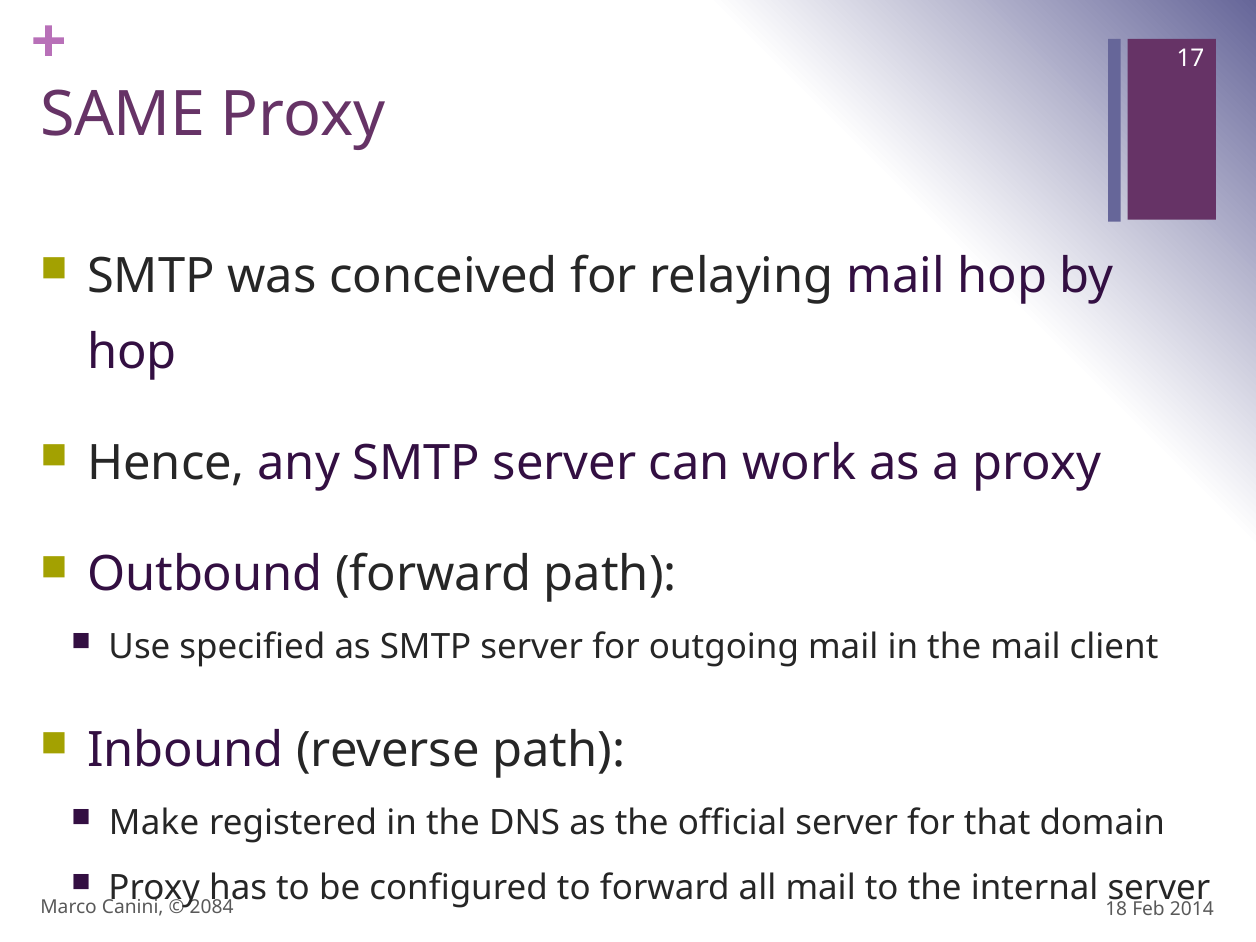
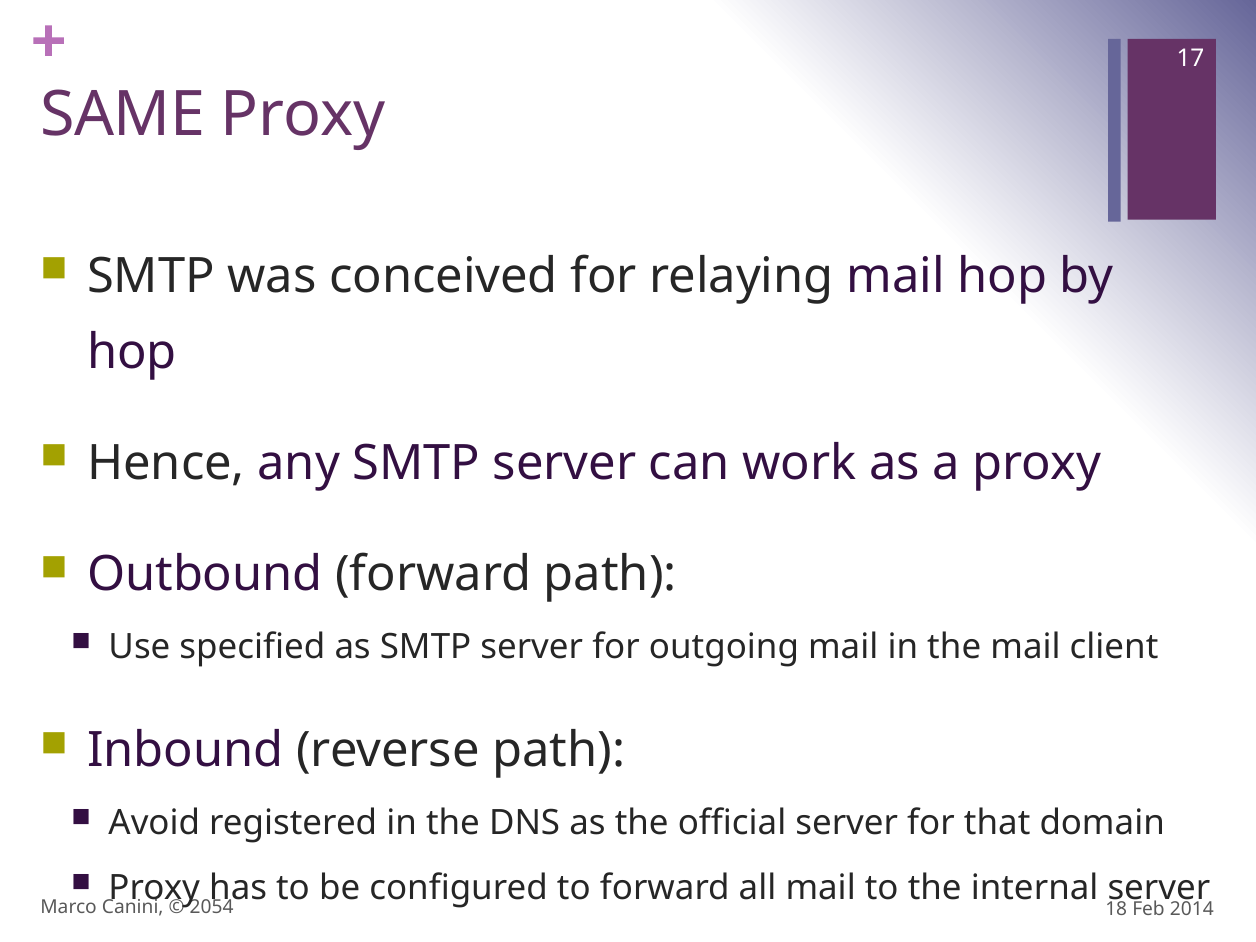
Make: Make -> Avoid
2084: 2084 -> 2054
